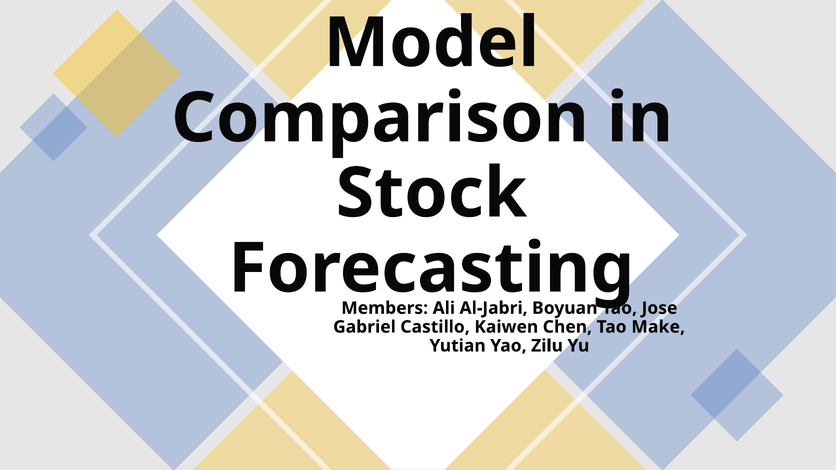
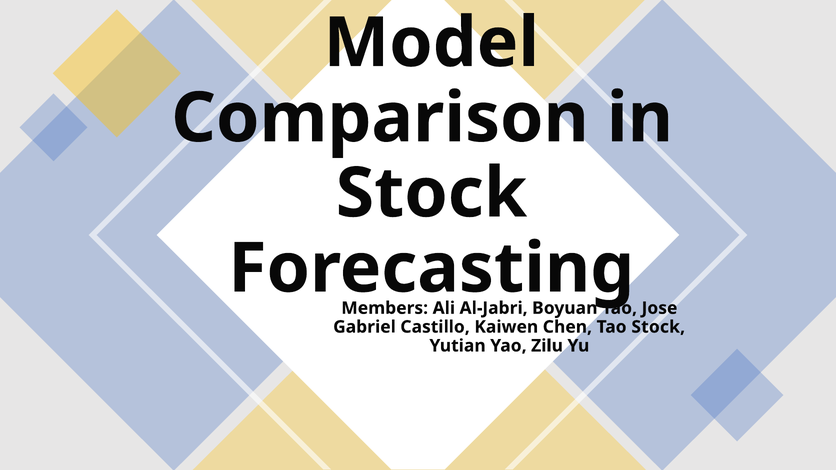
Tao Make: Make -> Stock
